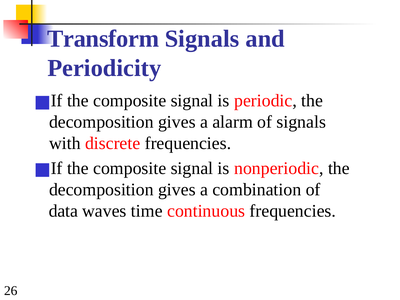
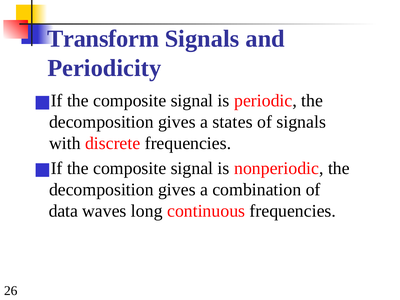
alarm: alarm -> states
time: time -> long
